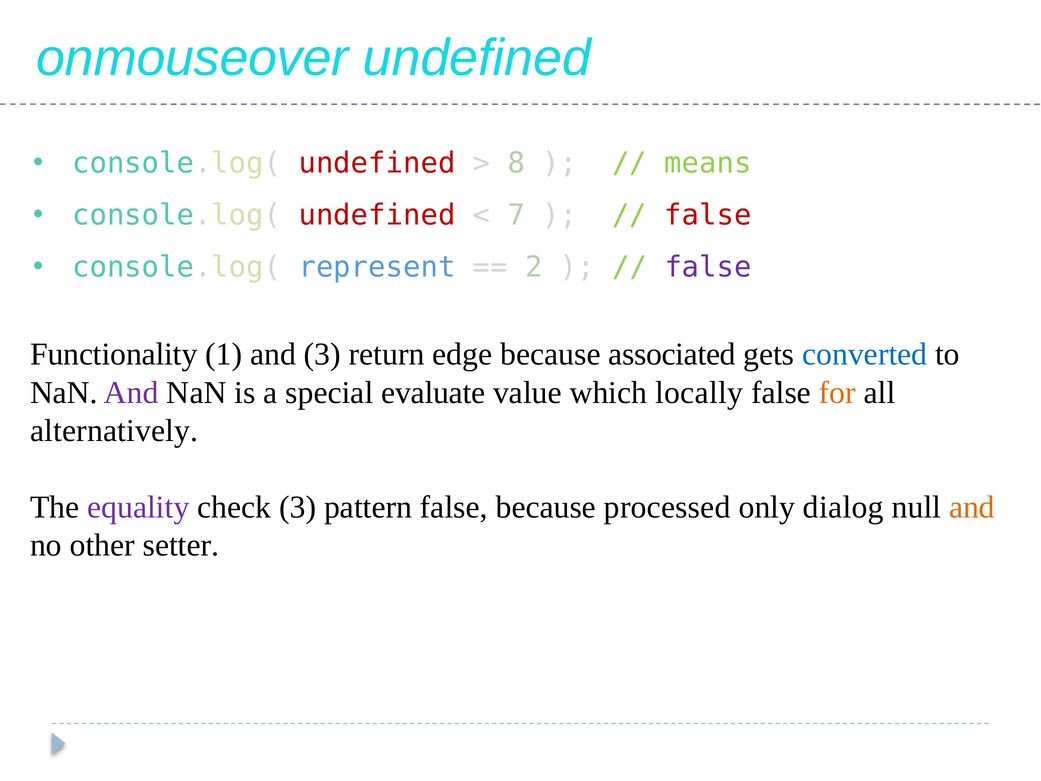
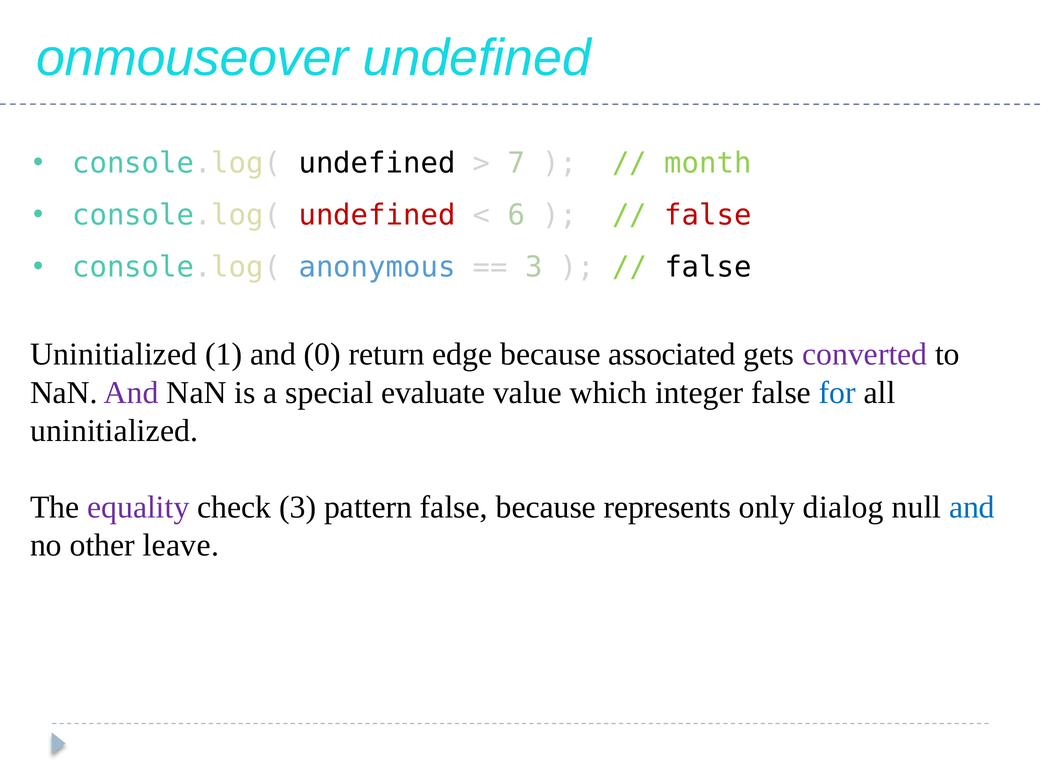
undefined at (377, 163) colour: red -> black
8: 8 -> 7
means: means -> month
7: 7 -> 6
represent: represent -> anonymous
2 at (534, 267): 2 -> 3
false at (708, 267) colour: purple -> black
Functionality at (114, 354): Functionality -> Uninitialized
and 3: 3 -> 0
converted colour: blue -> purple
locally: locally -> integer
for colour: orange -> blue
alternatively at (114, 431): alternatively -> uninitialized
processed: processed -> represents
and at (972, 507) colour: orange -> blue
setter: setter -> leave
